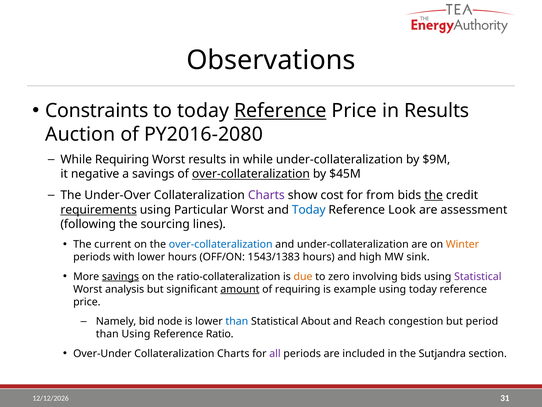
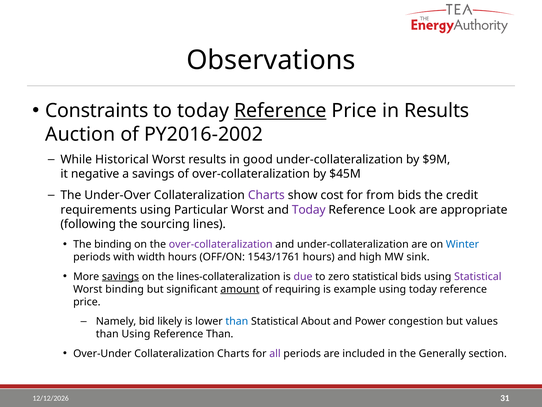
PY2016-2080: PY2016-2080 -> PY2016-2002
While Requiring: Requiring -> Historical
in while: while -> good
over-collateralization at (251, 174) underline: present -> none
the at (434, 195) underline: present -> none
requirements underline: present -> none
Today at (309, 209) colour: blue -> purple
assessment: assessment -> appropriate
The current: current -> binding
over-collateralization at (221, 244) colour: blue -> purple
Winter colour: orange -> blue
with lower: lower -> width
1543/1383: 1543/1383 -> 1543/1761
ratio-collateralization: ratio-collateralization -> lines-collateralization
due colour: orange -> purple
zero involving: involving -> statistical
Worst analysis: analysis -> binding
node: node -> likely
Reach: Reach -> Power
period: period -> values
Reference Ratio: Ratio -> Than
Sutjandra: Sutjandra -> Generally
